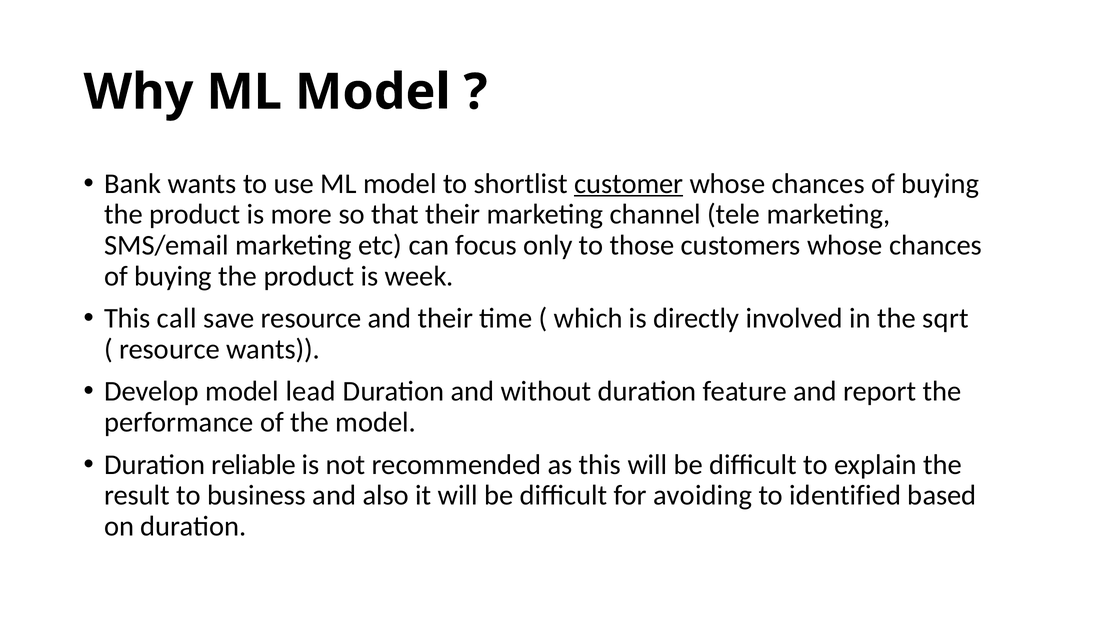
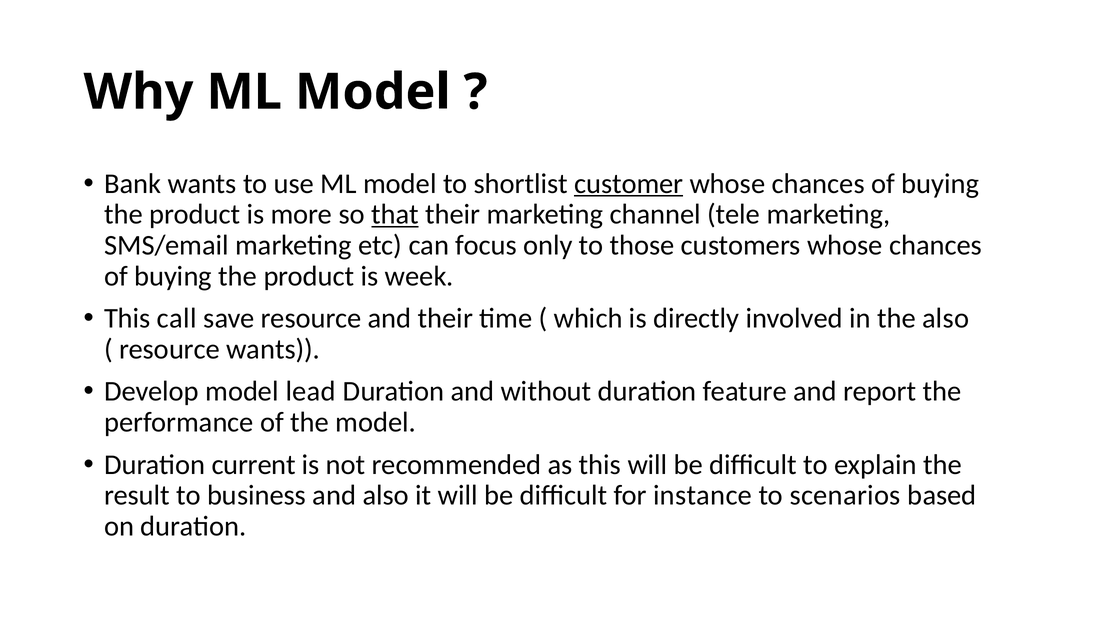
that underline: none -> present
the sqrt: sqrt -> also
reliable: reliable -> current
avoiding: avoiding -> instance
identified: identified -> scenarios
